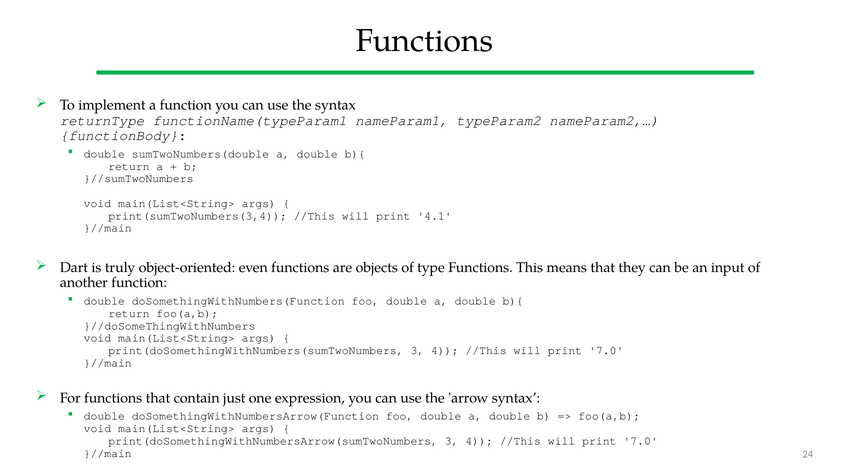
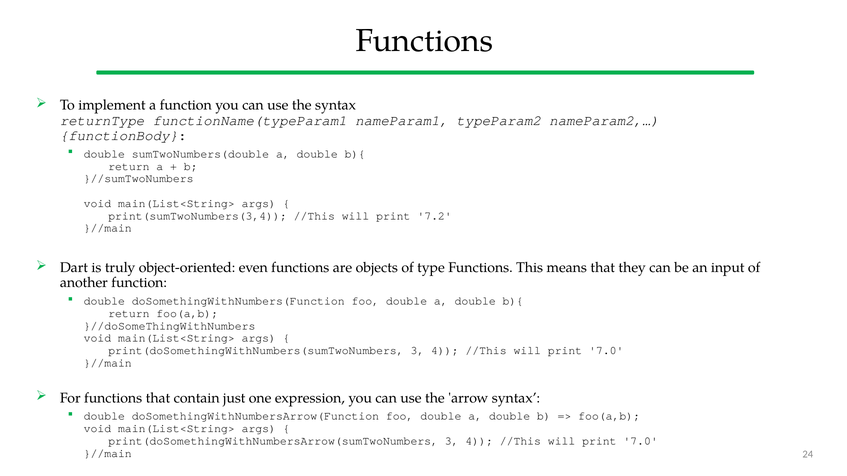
4.1: 4.1 -> 7.2
